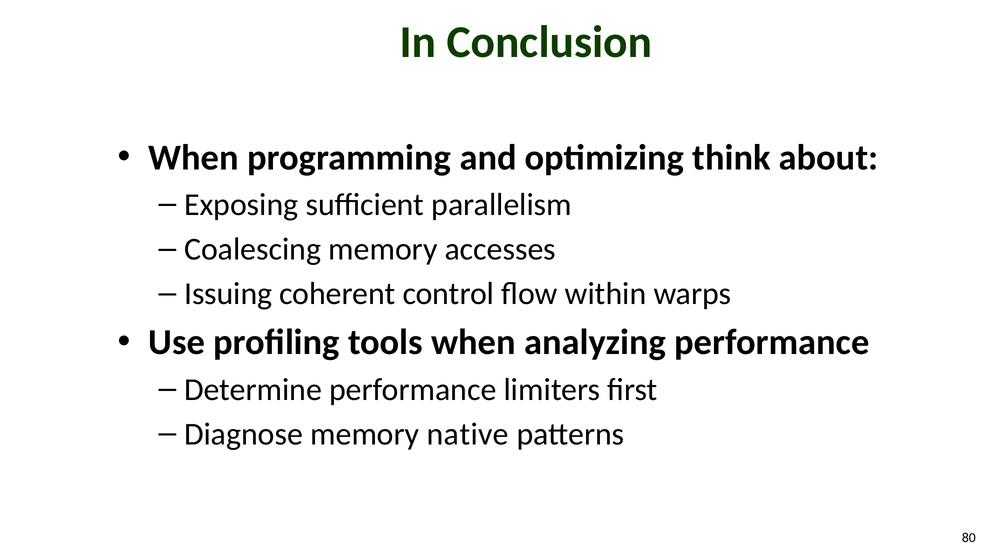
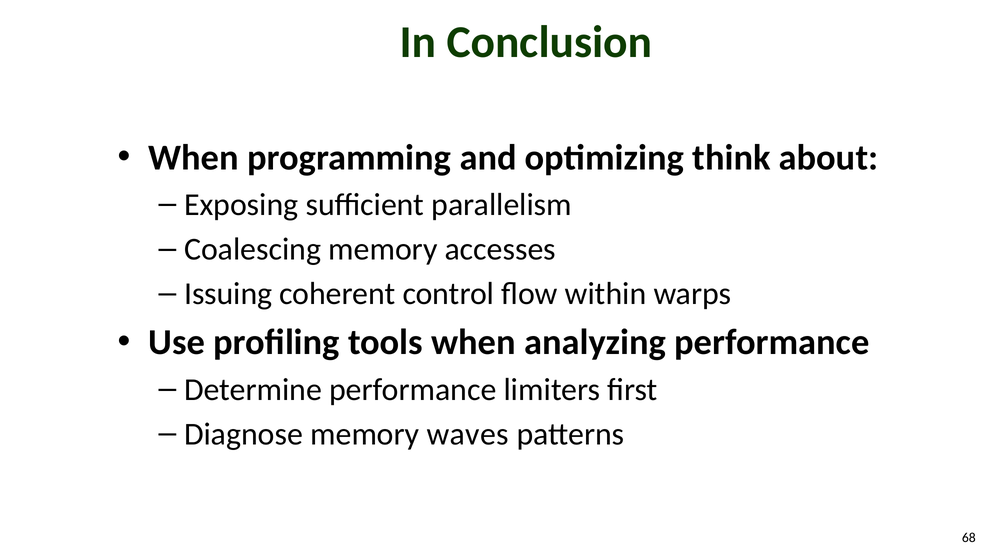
native: native -> waves
80: 80 -> 68
